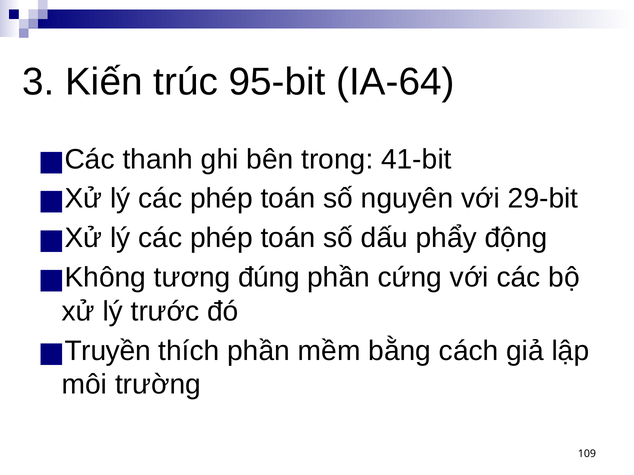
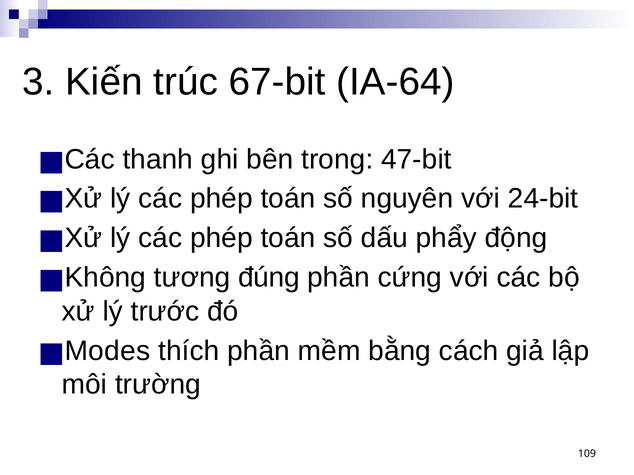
95-bit: 95-bit -> 67-bit
41-bit: 41-bit -> 47-bit
29-bit: 29-bit -> 24-bit
Truyền: Truyền -> Modes
